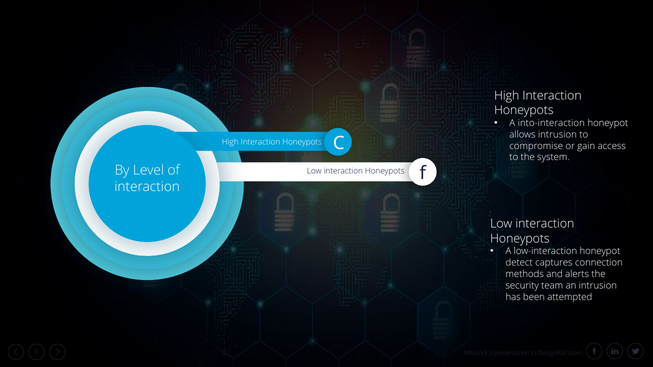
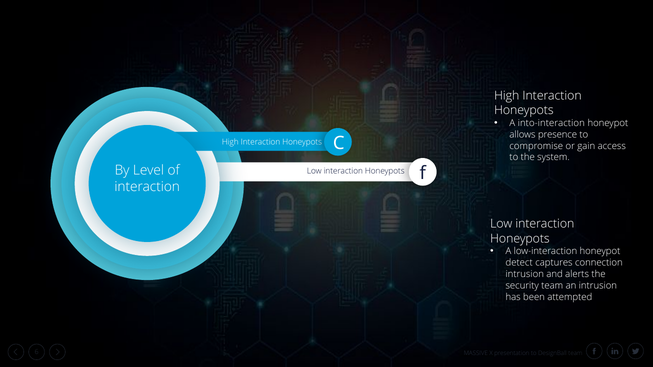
allows intrusion: intrusion -> presence
methods at (525, 274): methods -> intrusion
